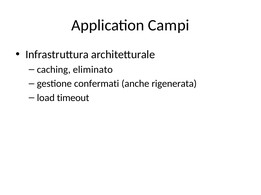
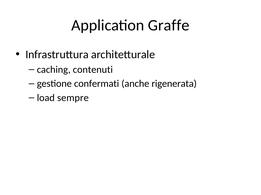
Campi: Campi -> Graffe
eliminato: eliminato -> contenuti
timeout: timeout -> sempre
